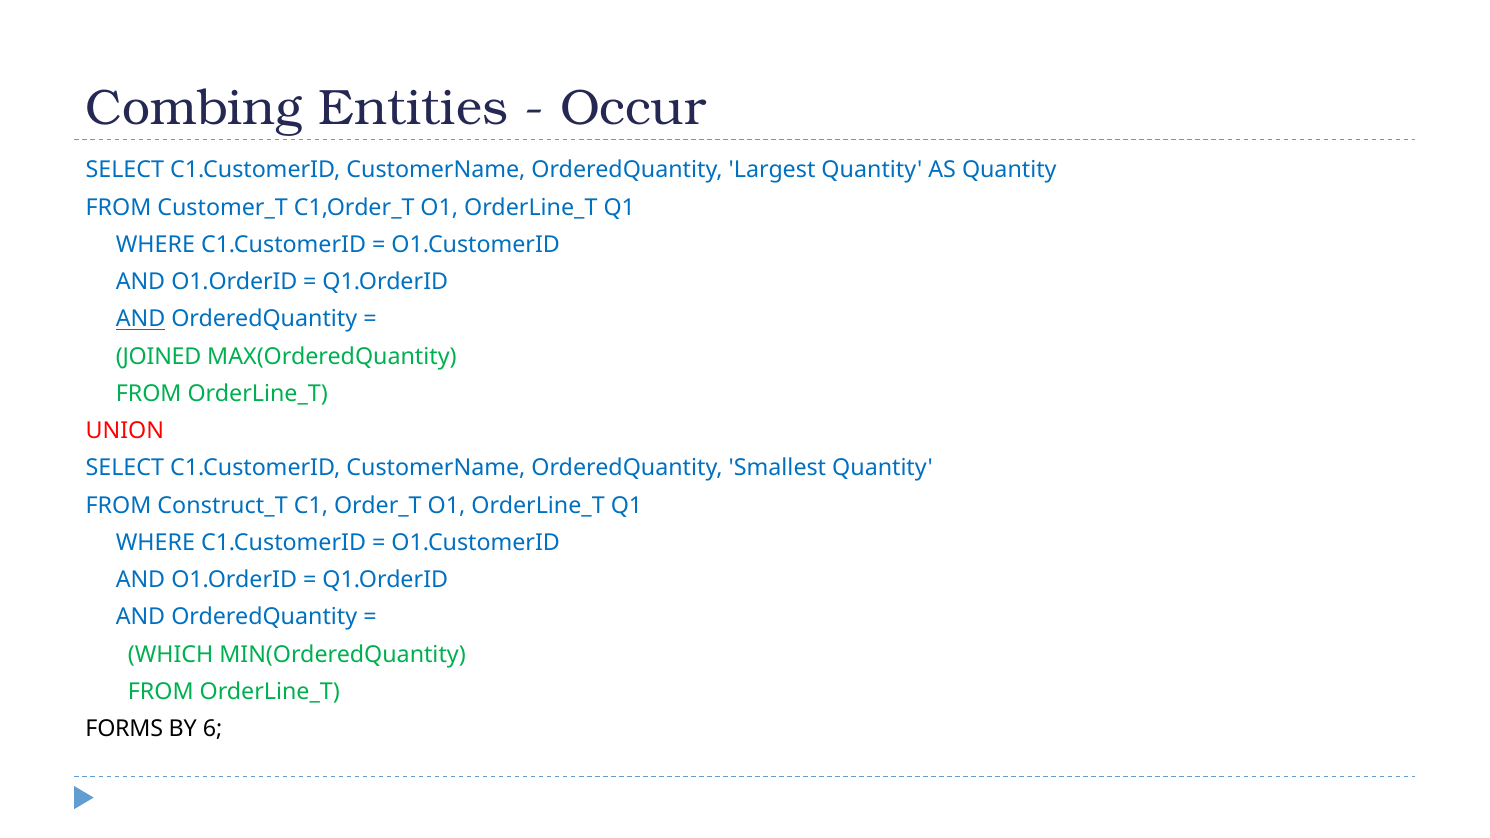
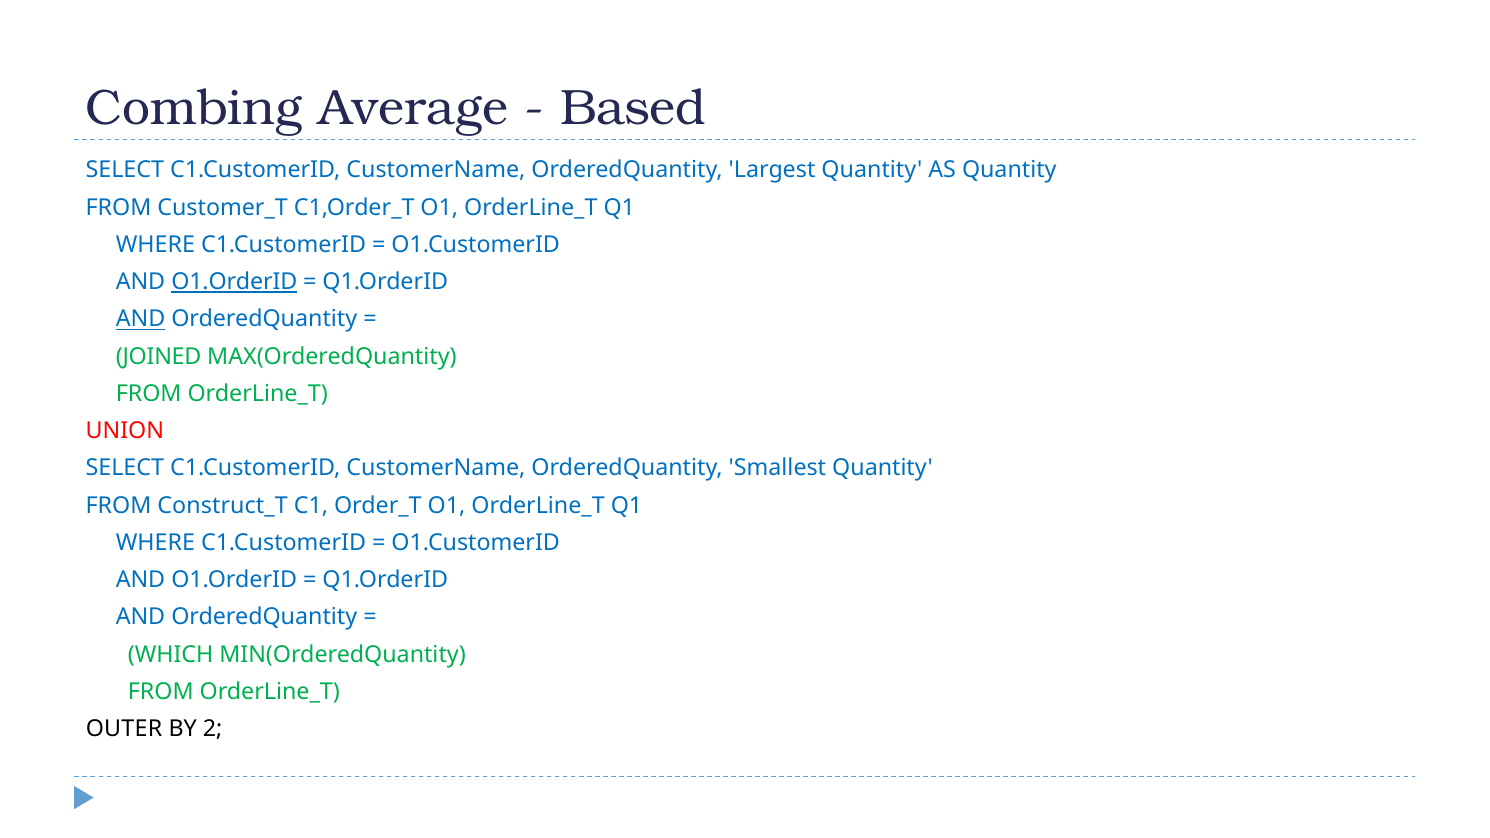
Entities: Entities -> Average
Occur: Occur -> Based
O1.OrderID at (234, 282) underline: none -> present
FORMS: FORMS -> OUTER
6: 6 -> 2
